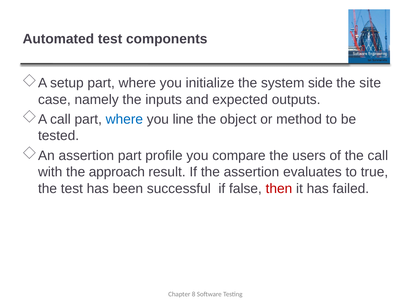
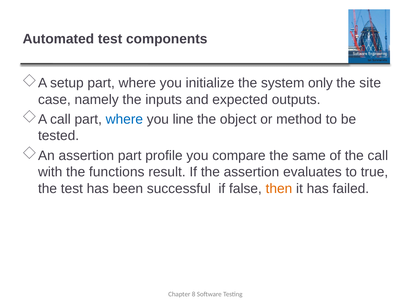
side: side -> only
users: users -> same
approach: approach -> functions
then colour: red -> orange
